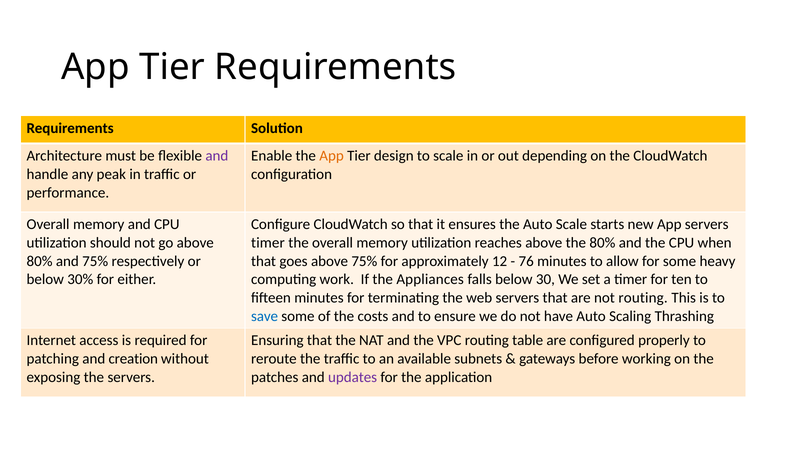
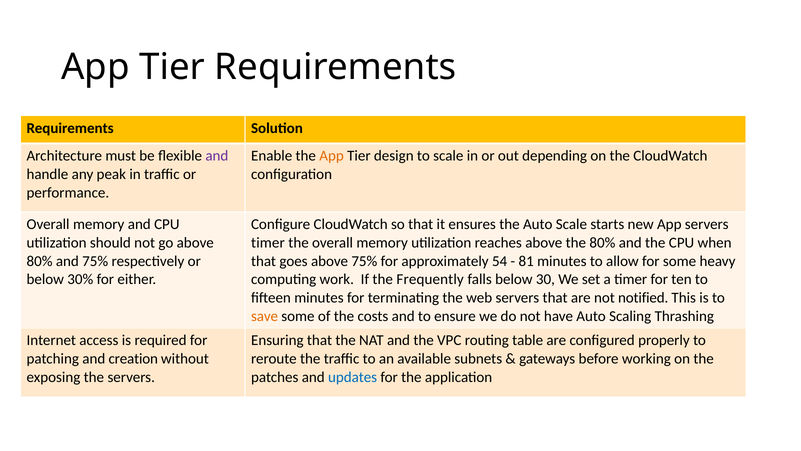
12: 12 -> 54
76: 76 -> 81
Appliances: Appliances -> Frequently
not routing: routing -> notified
save colour: blue -> orange
updates colour: purple -> blue
